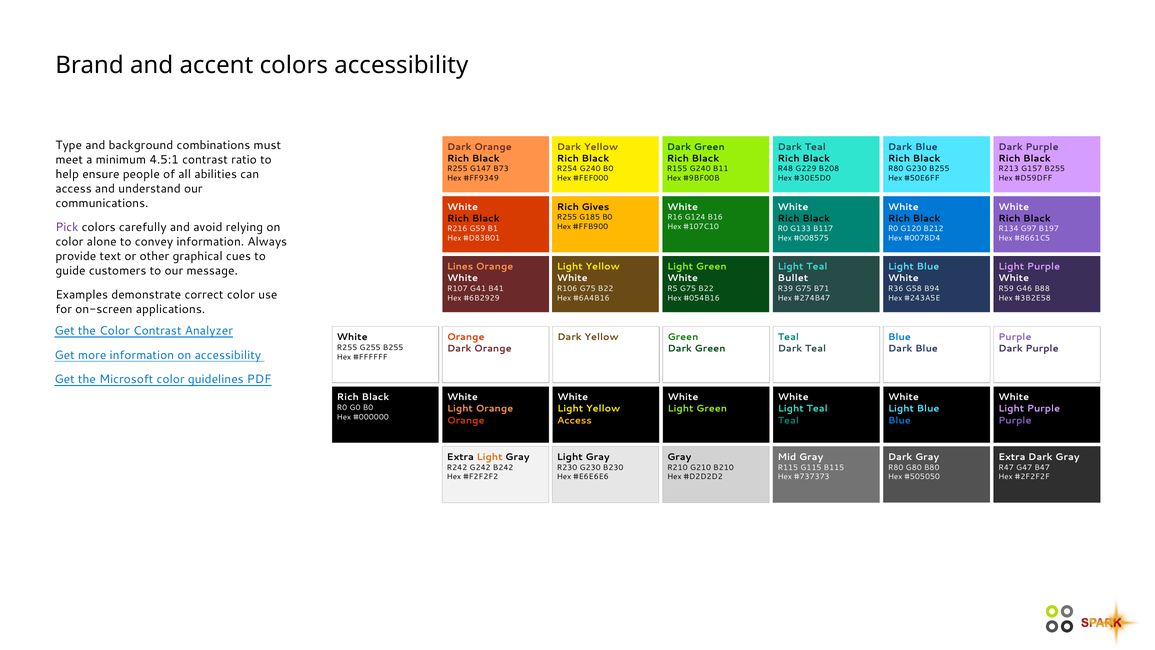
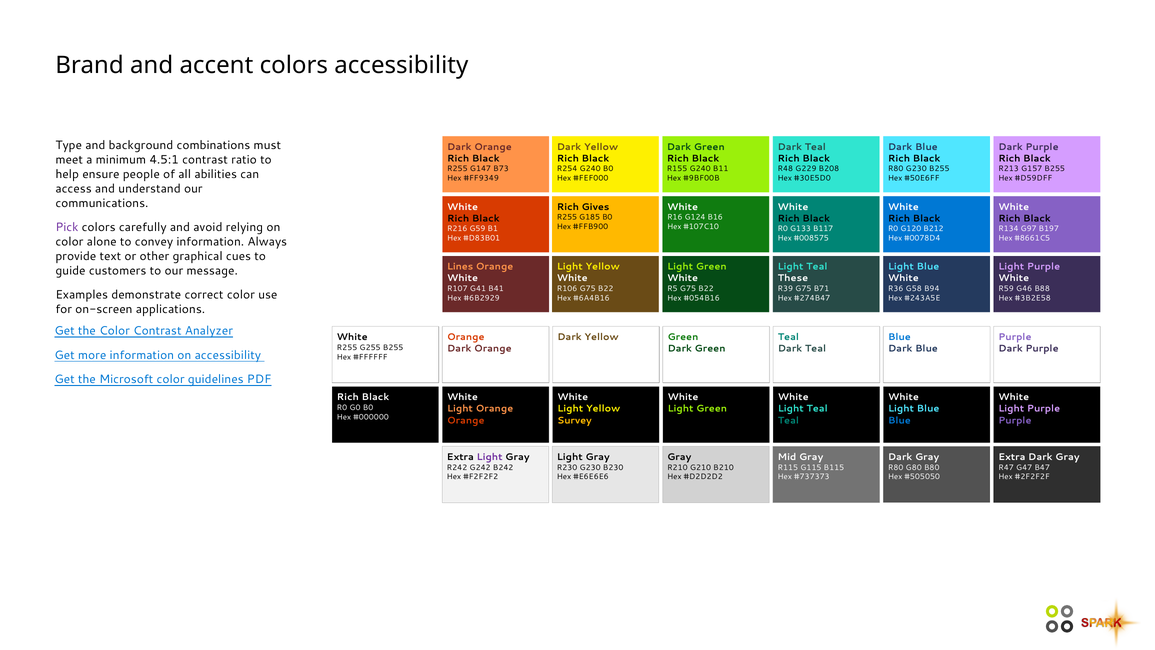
Bullet: Bullet -> These
Access at (574, 420): Access -> Survey
Light at (490, 457) colour: orange -> purple
